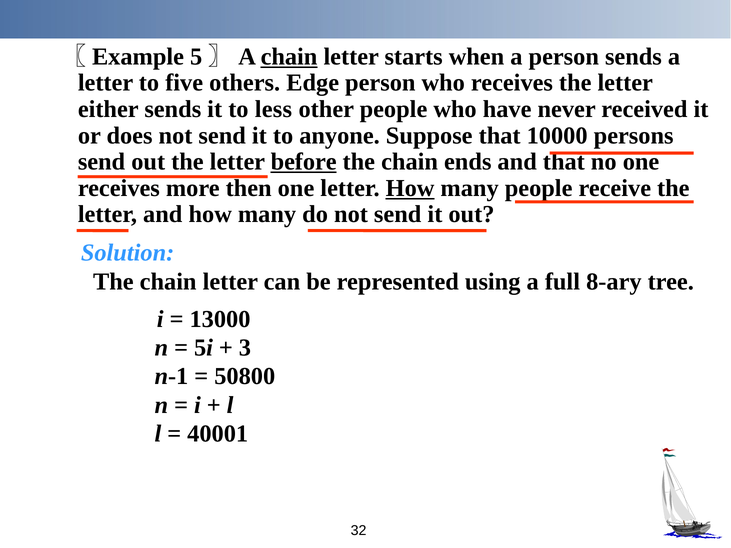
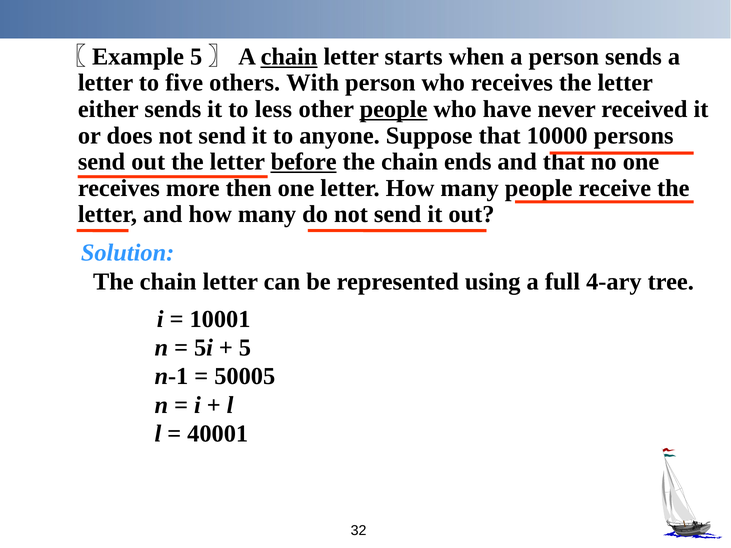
Edge: Edge -> With
people at (393, 109) underline: none -> present
How at (410, 188) underline: present -> none
8-ary: 8-ary -> 4-ary
13000: 13000 -> 10001
3: 3 -> 5
50800: 50800 -> 50005
